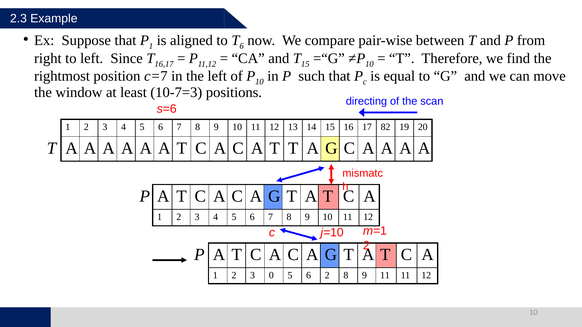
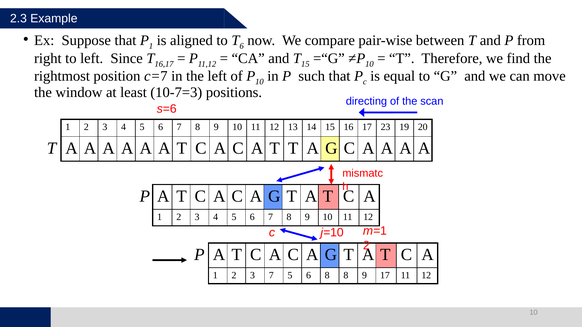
82: 82 -> 23
3 0: 0 -> 7
6 2: 2 -> 8
9 11: 11 -> 17
